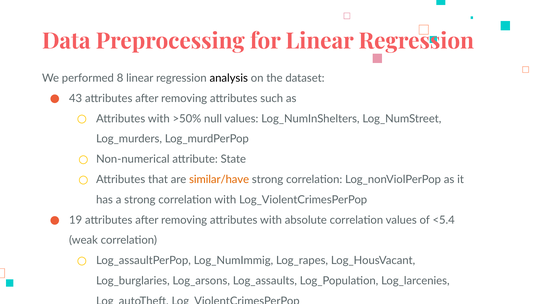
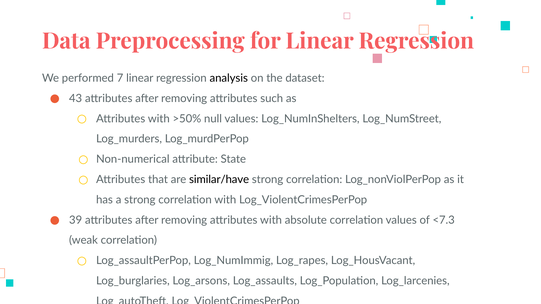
8: 8 -> 7
similar/have colour: orange -> black
19: 19 -> 39
<5.4: <5.4 -> <7.3
